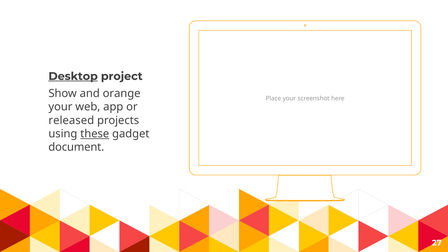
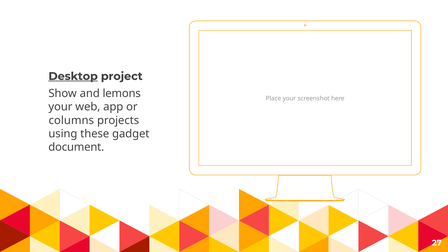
orange: orange -> lemons
released: released -> columns
these underline: present -> none
